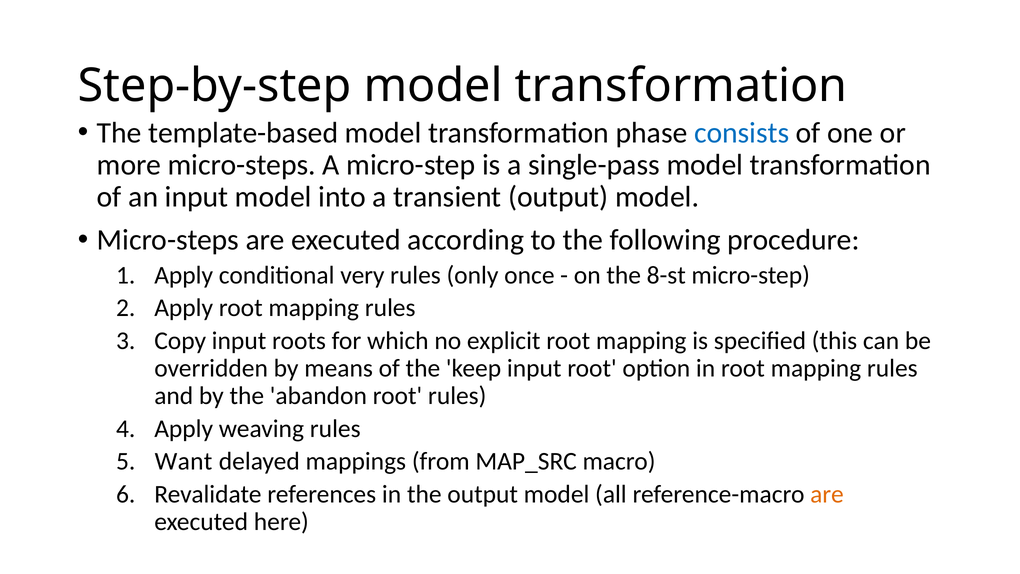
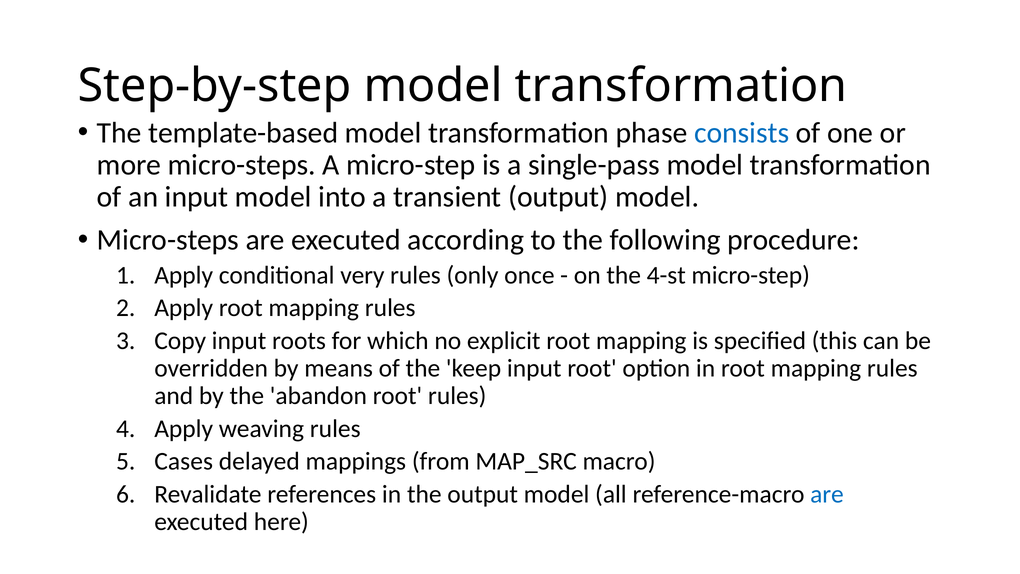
8-st: 8-st -> 4-st
Want: Want -> Cases
are at (827, 494) colour: orange -> blue
